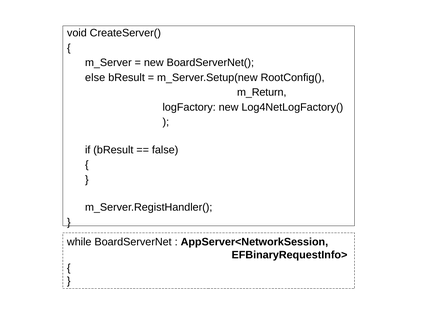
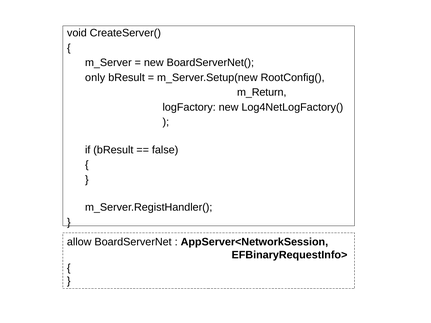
else: else -> only
while: while -> allow
